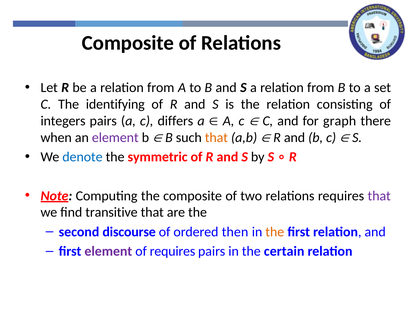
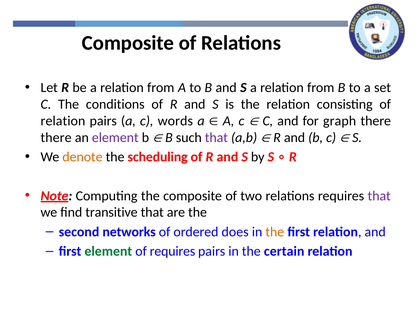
identifying: identifying -> conditions
integers at (63, 121): integers -> relation
differs: differs -> words
when at (56, 138): when -> there
that at (216, 138) colour: orange -> purple
denote colour: blue -> orange
symmetric: symmetric -> scheduling
discourse: discourse -> networks
then: then -> does
element at (108, 251) colour: purple -> green
